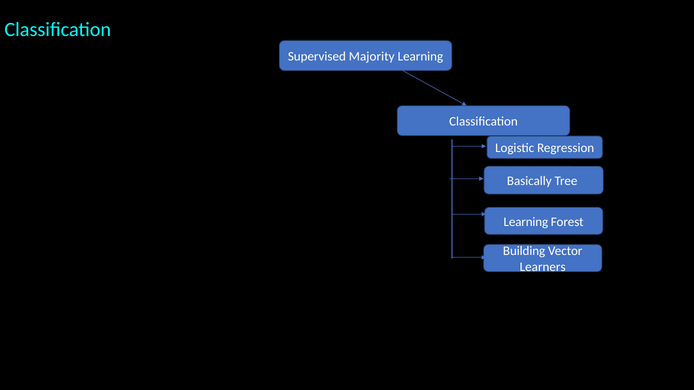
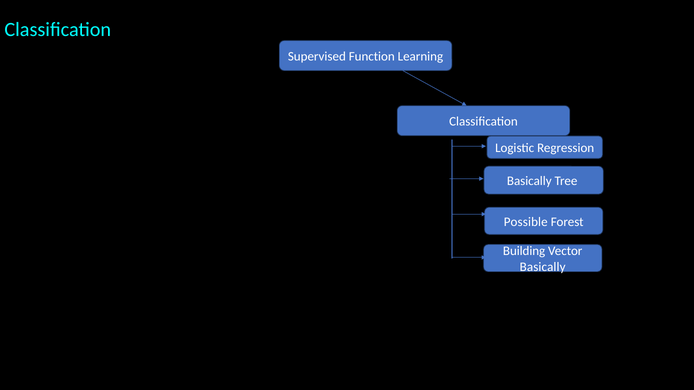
Majority: Majority -> Function
Learning at (526, 222): Learning -> Possible
Learners at (543, 267): Learners -> Basically
